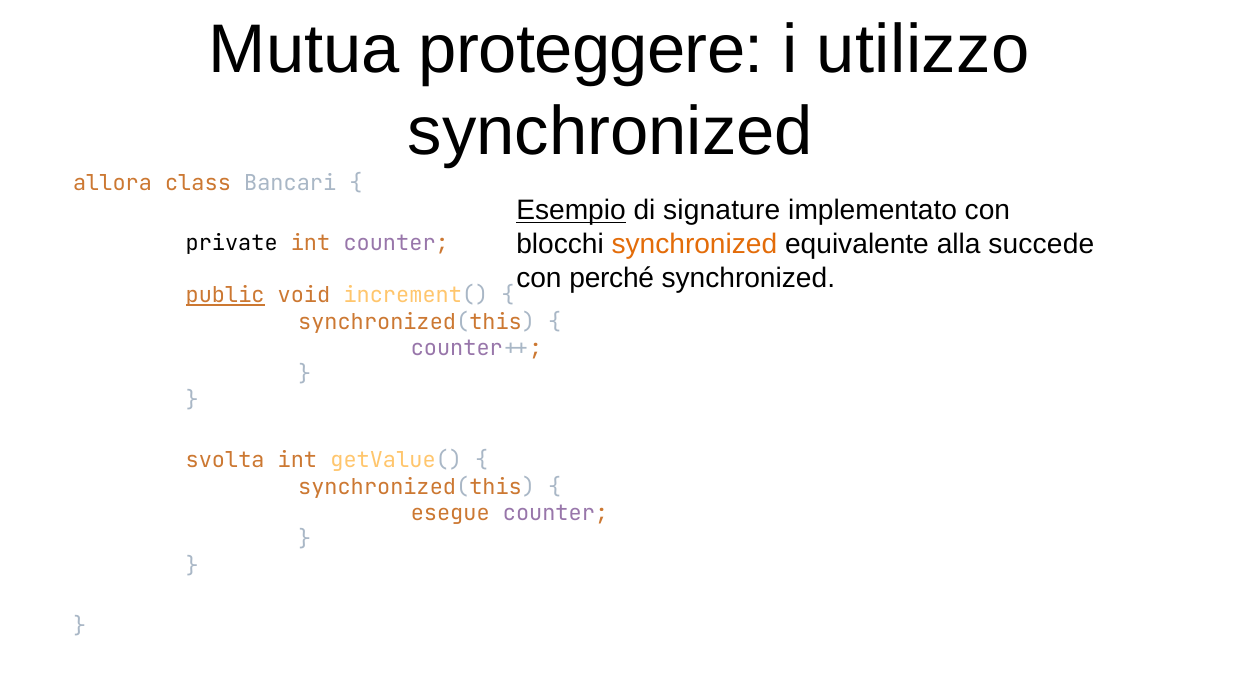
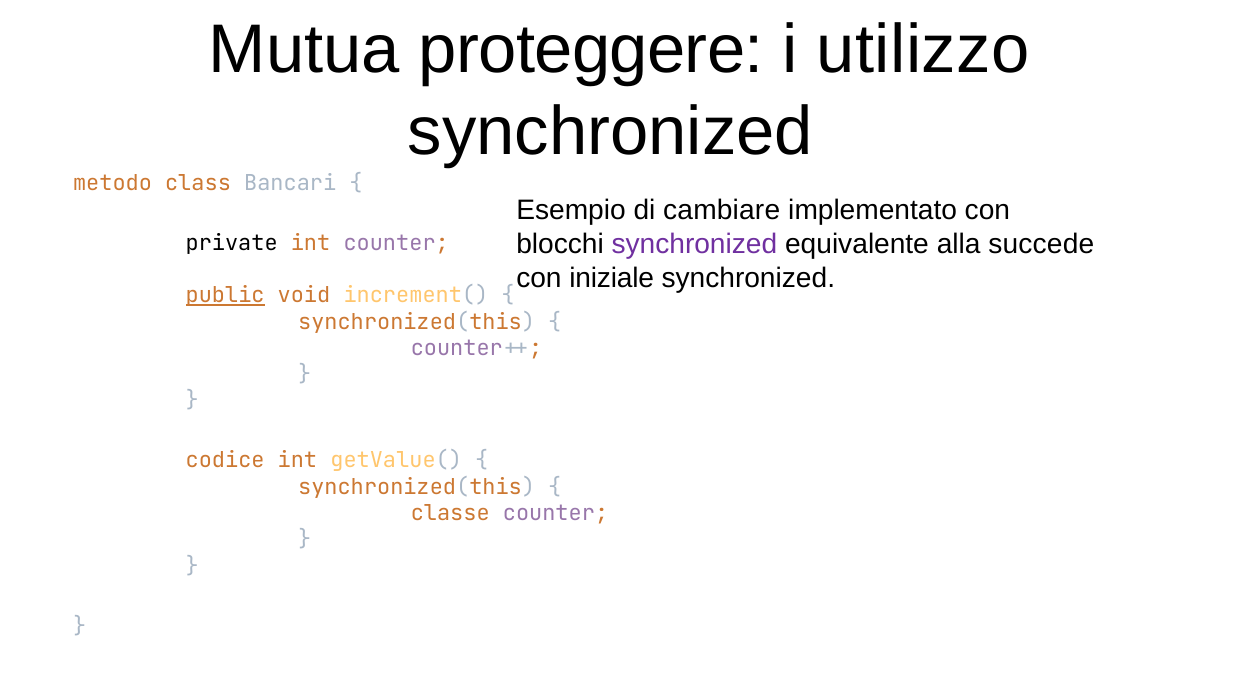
allora: allora -> metodo
Esempio underline: present -> none
signature: signature -> cambiare
synchronized at (694, 244) colour: orange -> purple
perché: perché -> iniziale
svolta: svolta -> codice
esegue: esegue -> classe
